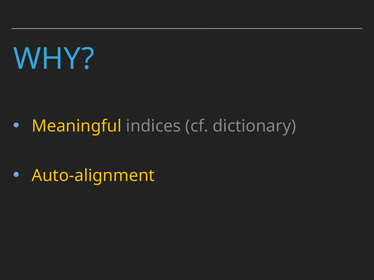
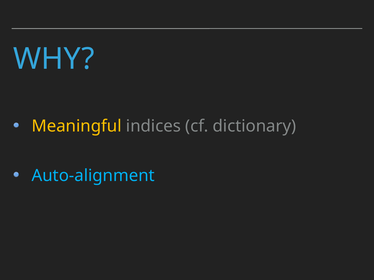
Auto-alignment colour: yellow -> light blue
